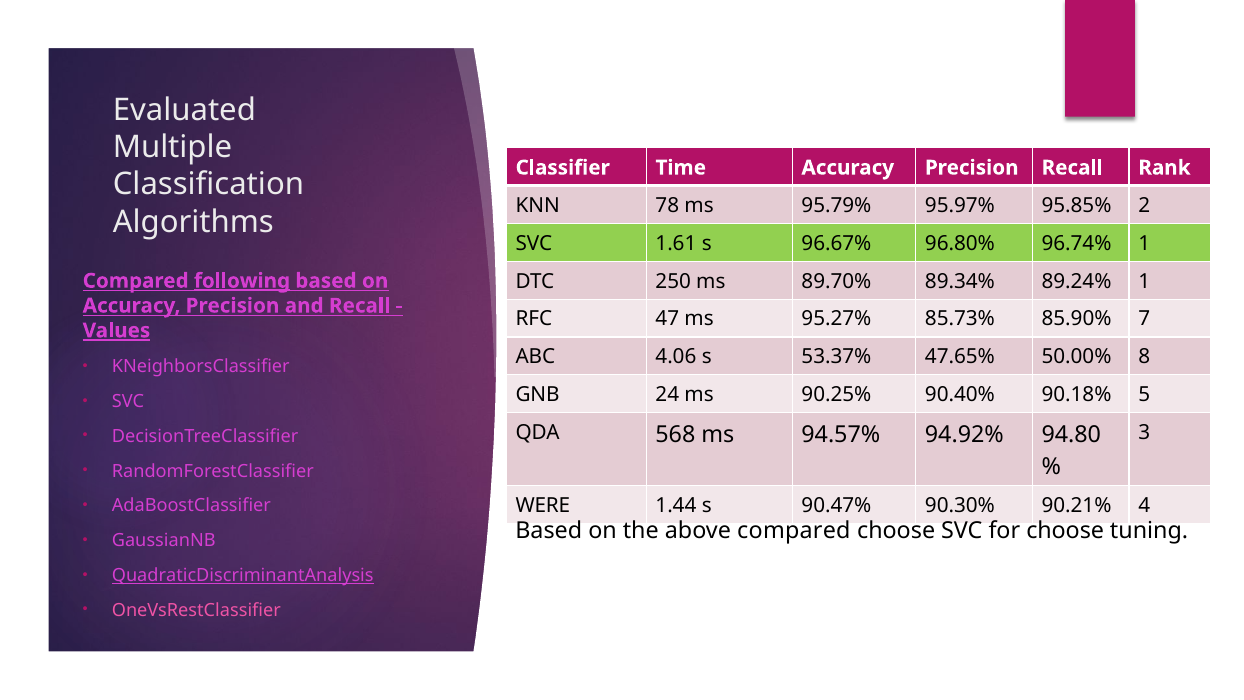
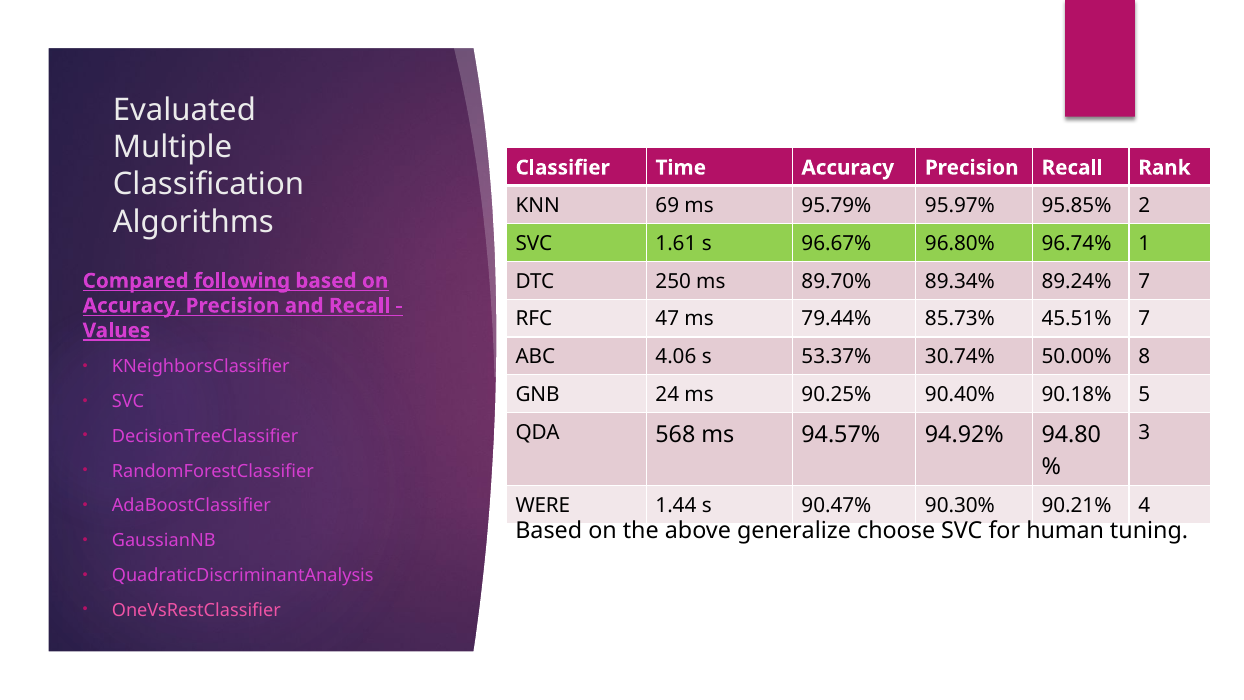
78: 78 -> 69
89.24% 1: 1 -> 7
95.27%: 95.27% -> 79.44%
85.90%: 85.90% -> 45.51%
47.65%: 47.65% -> 30.74%
above compared: compared -> generalize
for choose: choose -> human
QuadraticDiscriminantAnalysis underline: present -> none
